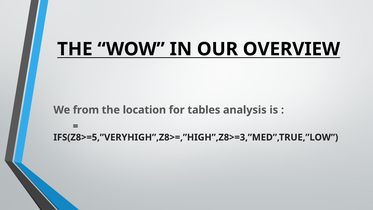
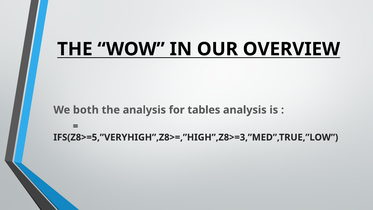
from: from -> both
the location: location -> analysis
